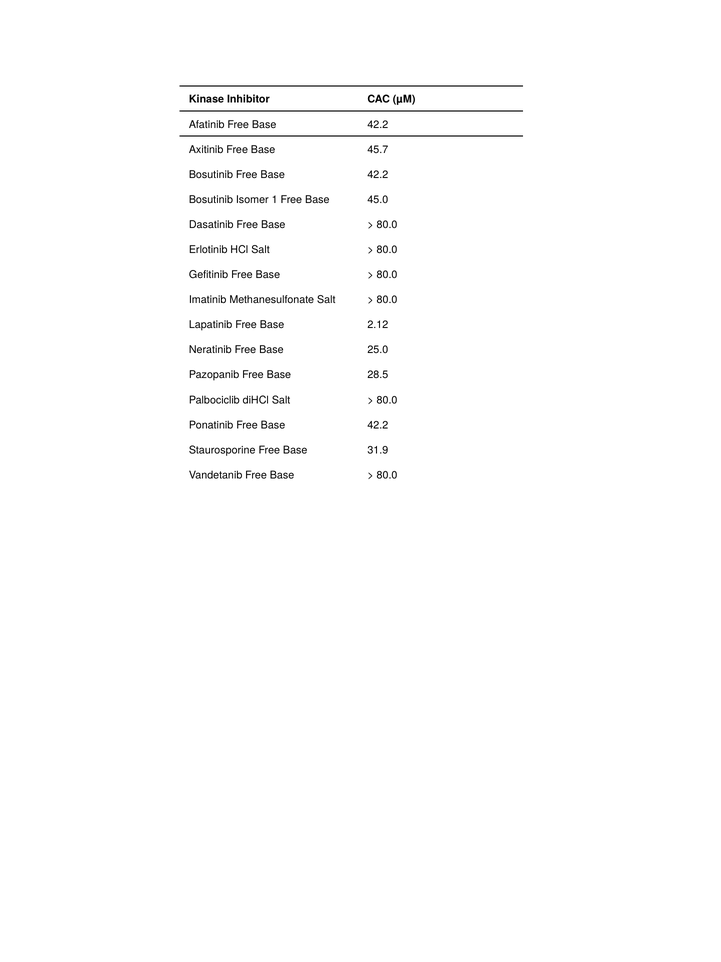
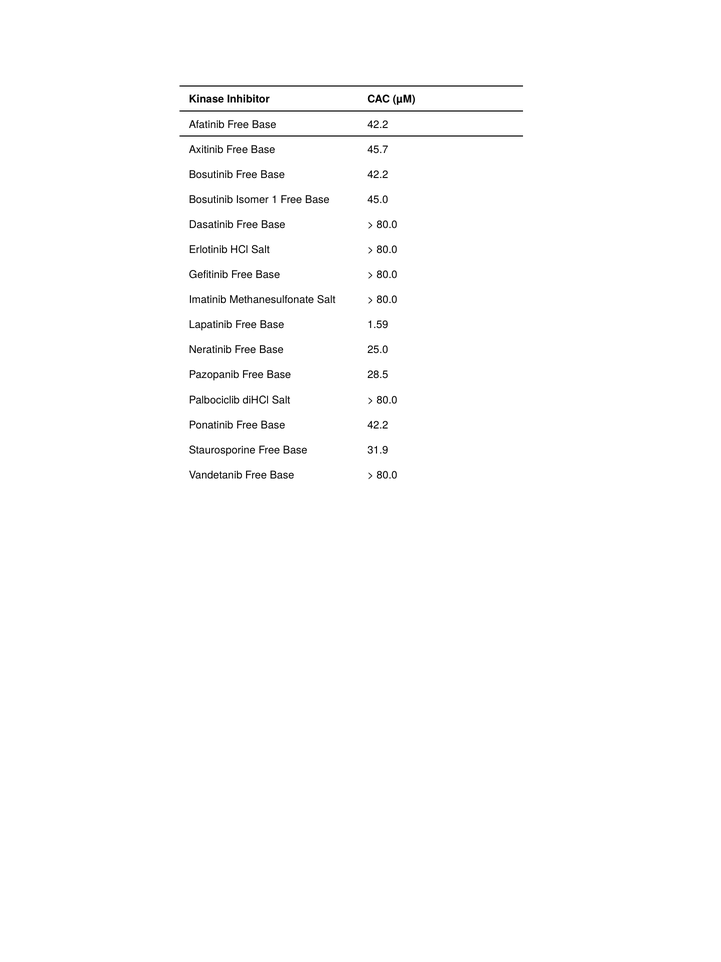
2.12: 2.12 -> 1.59
